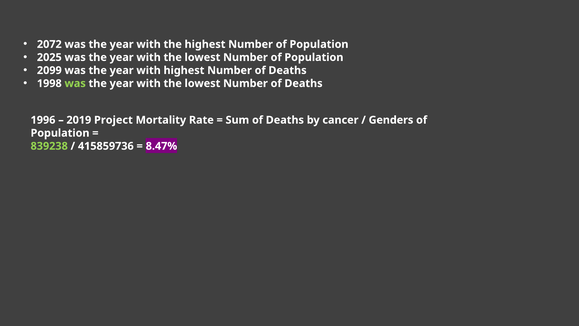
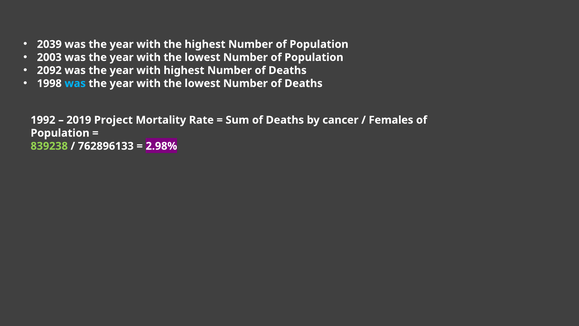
2072: 2072 -> 2039
2025: 2025 -> 2003
2099: 2099 -> 2092
was at (75, 83) colour: light green -> light blue
1996: 1996 -> 1992
Genders: Genders -> Females
415859736: 415859736 -> 762896133
8.47%: 8.47% -> 2.98%
